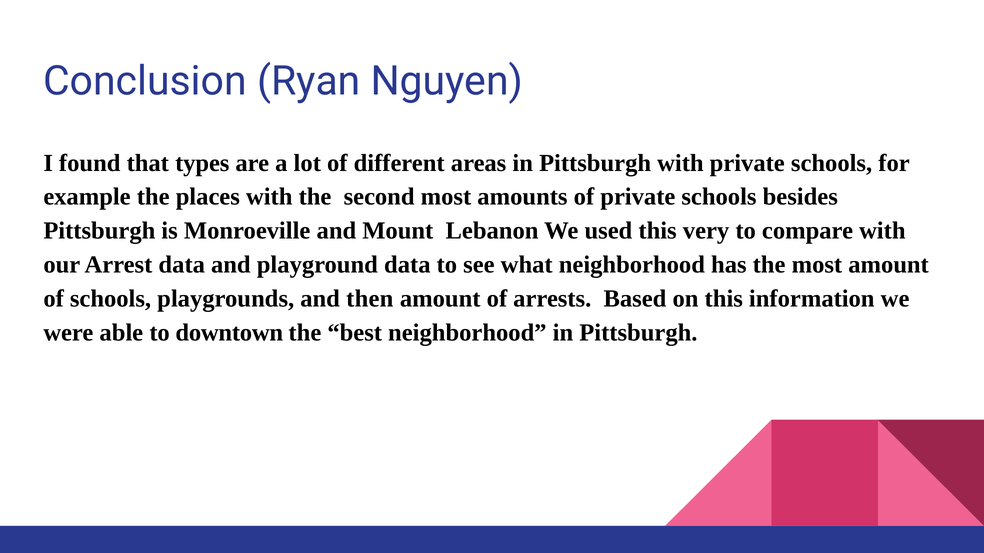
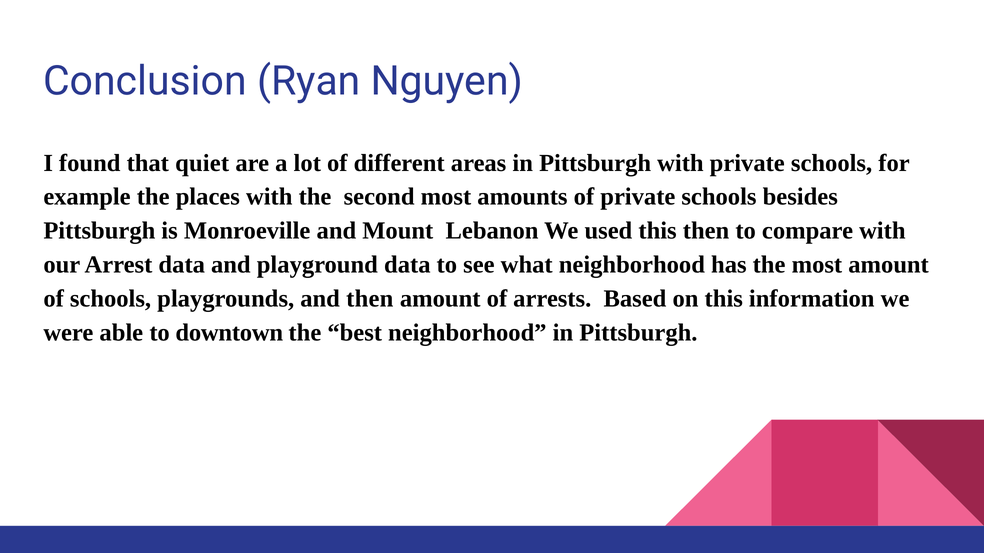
types: types -> quiet
this very: very -> then
